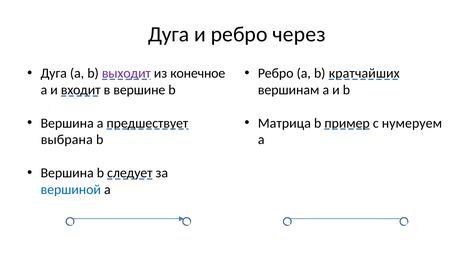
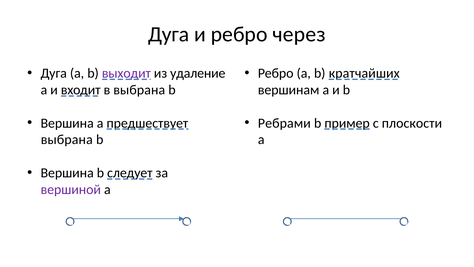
конечное: конечное -> удаление
в вершине: вершине -> выбрана
Матрица: Матрица -> Ребрами
нумеруем: нумеруем -> плоскости
вершиной colour: blue -> purple
